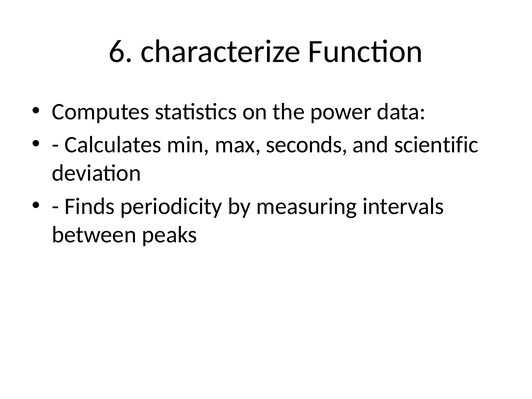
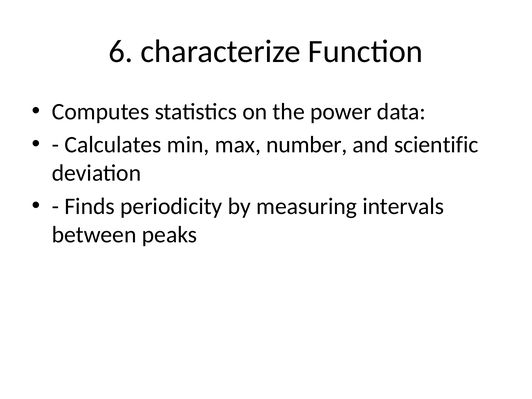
seconds: seconds -> number
